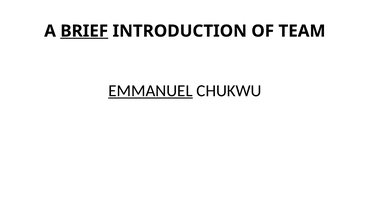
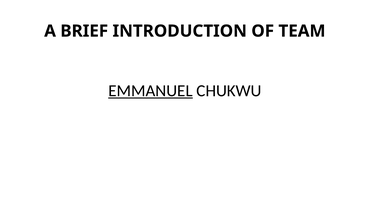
BRIEF underline: present -> none
